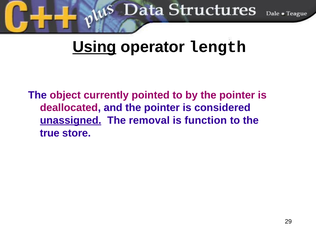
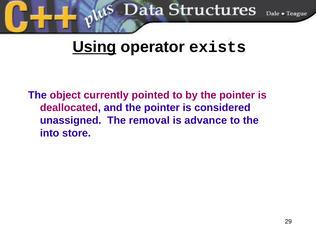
length: length -> exists
unassigned underline: present -> none
function: function -> advance
true: true -> into
